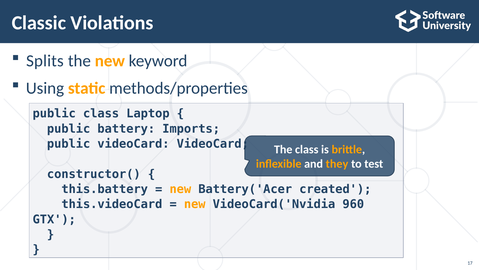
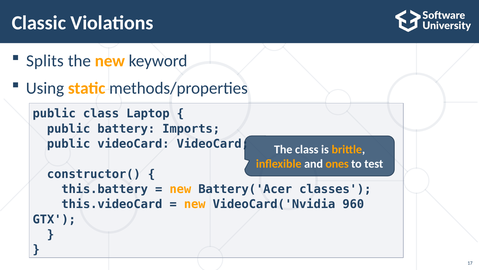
they: they -> ones
created: created -> classes
